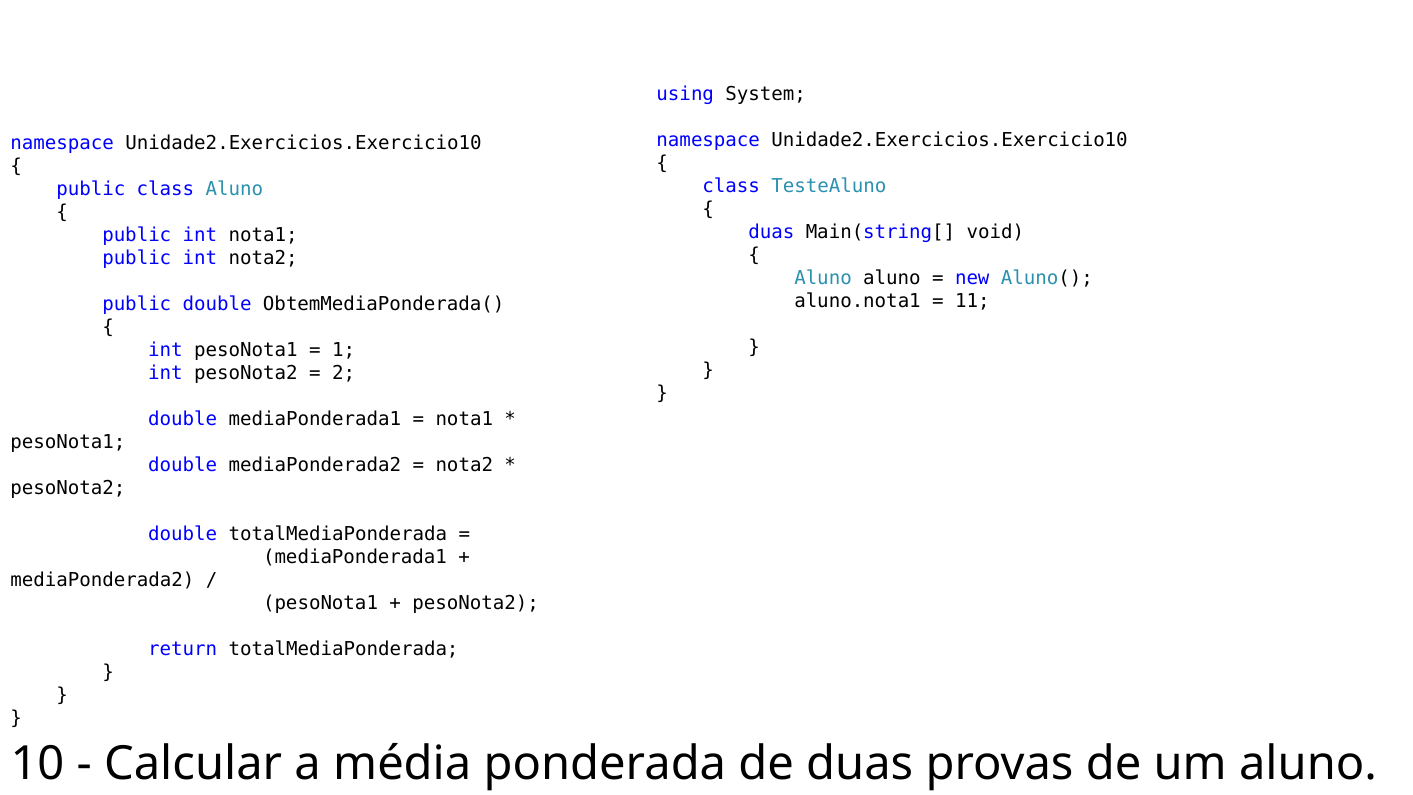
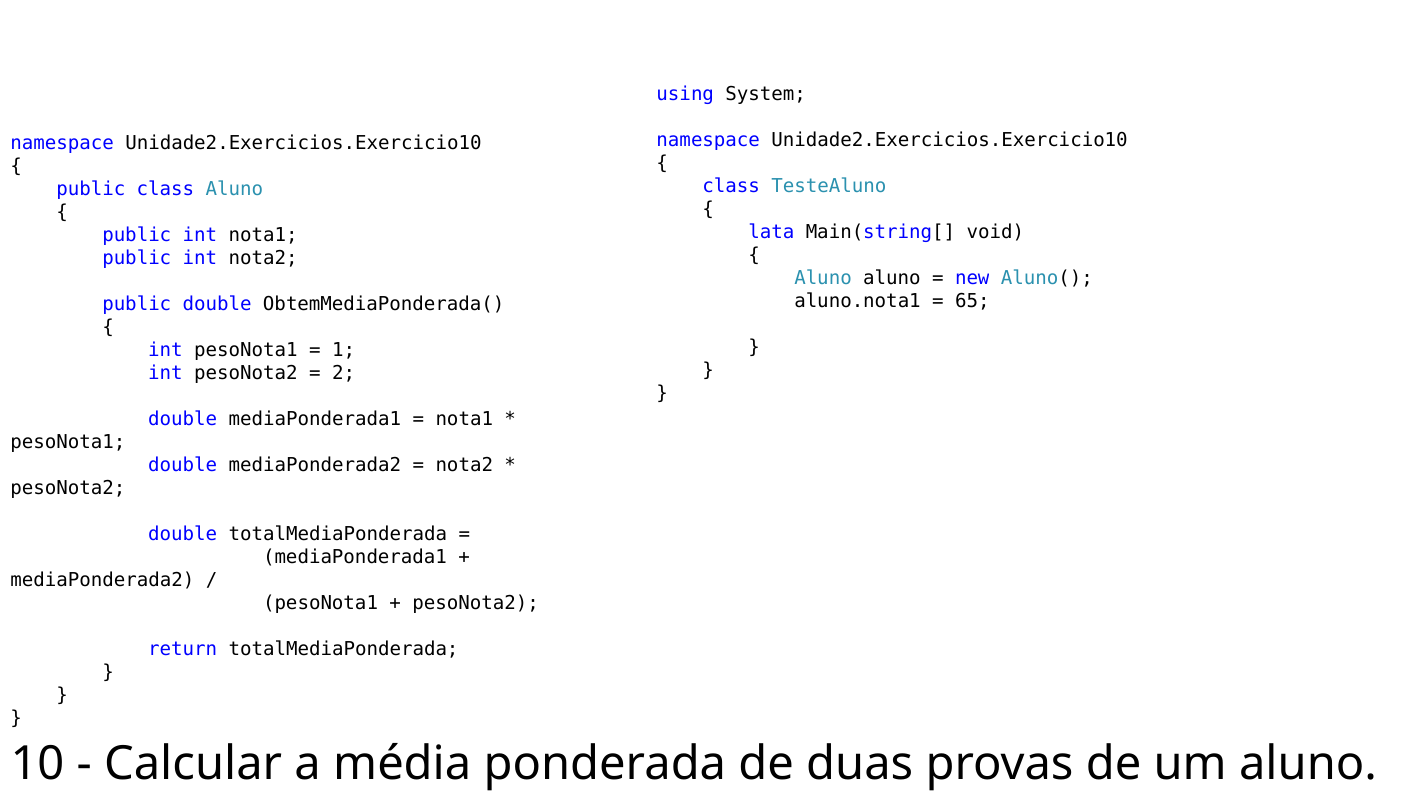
duas at (771, 232): duas -> lata
11: 11 -> 65
